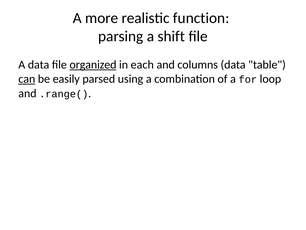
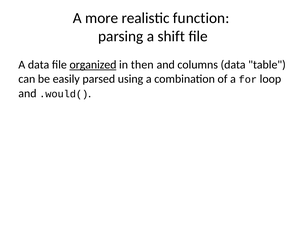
each: each -> then
can underline: present -> none
.range(: .range( -> .would(
